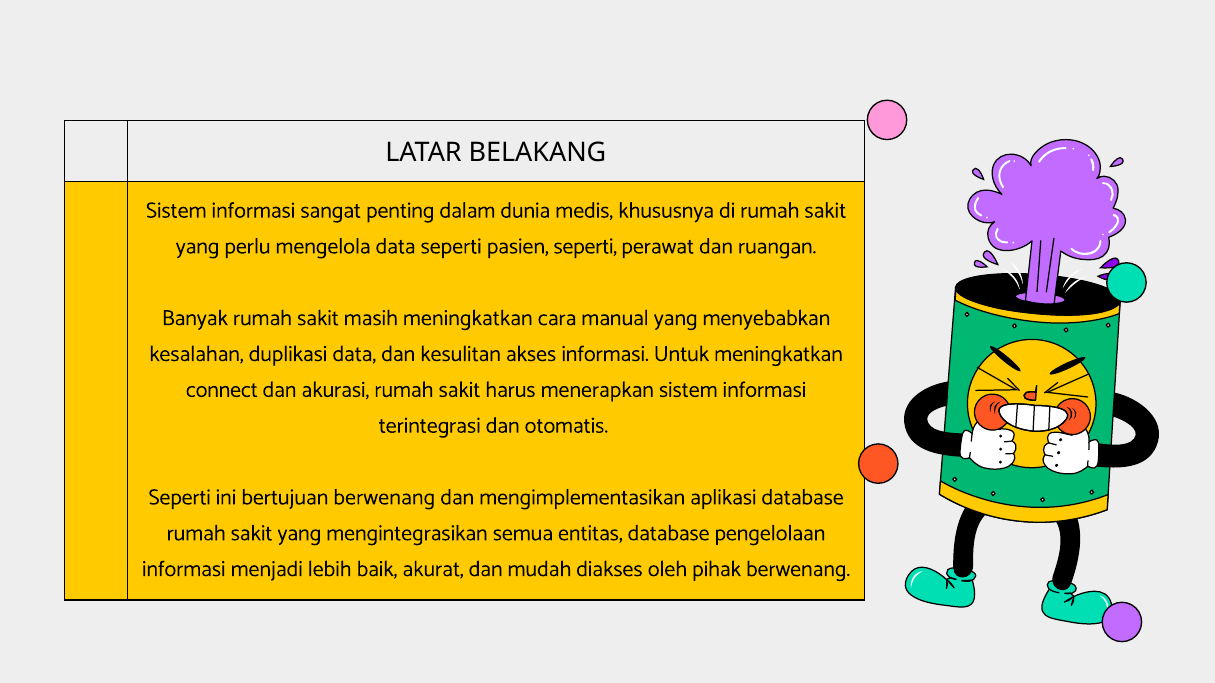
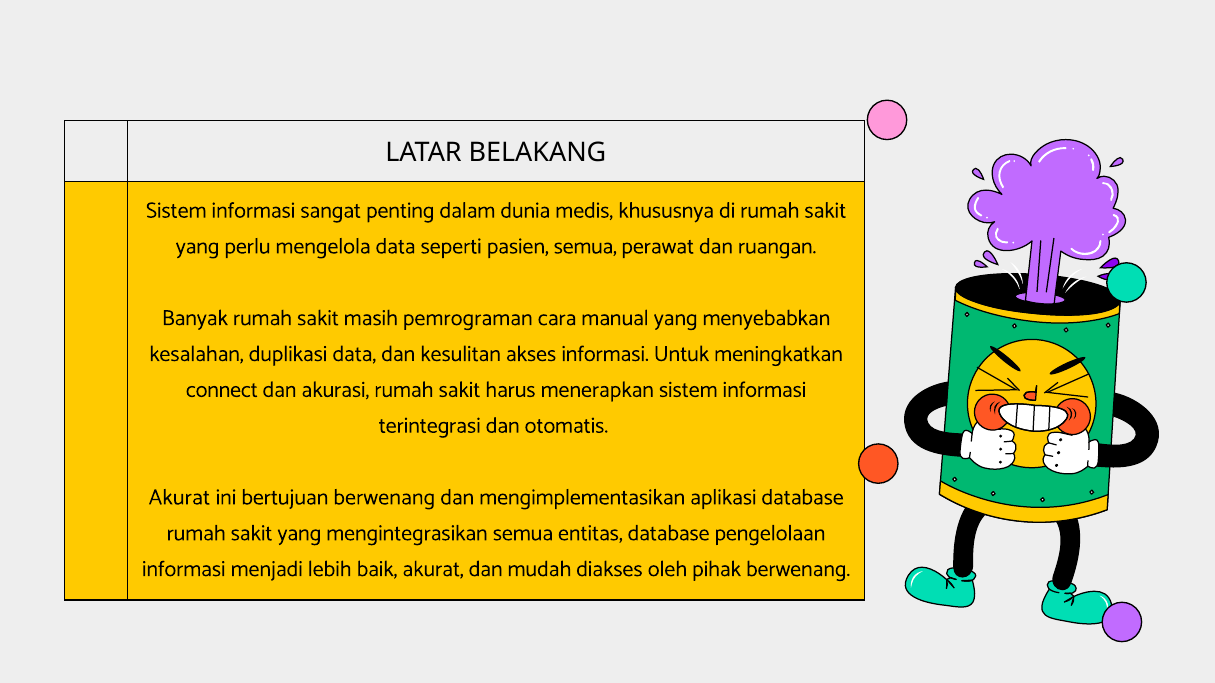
pasien seperti: seperti -> semua
masih meningkatkan: meningkatkan -> pemrograman
Seperti at (180, 498): Seperti -> Akurat
